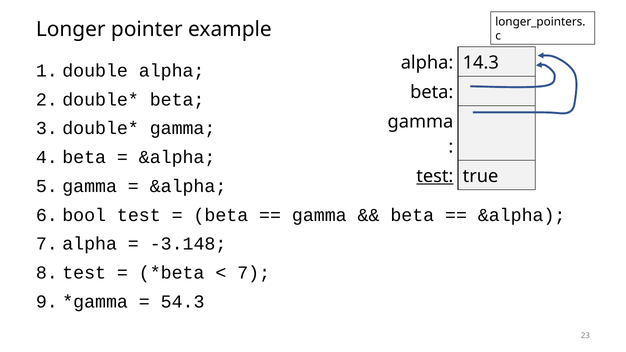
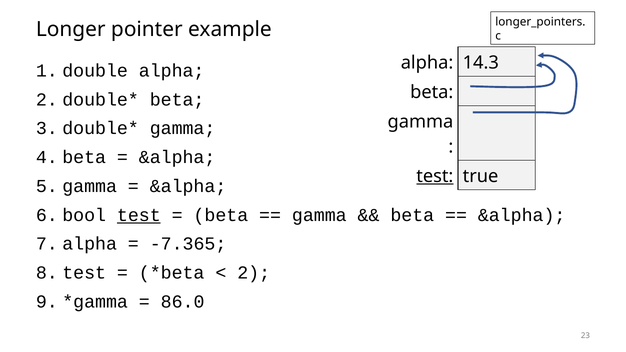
test at (139, 215) underline: none -> present
-3.148: -3.148 -> -7.365
7: 7 -> 2
54.3: 54.3 -> 86.0
